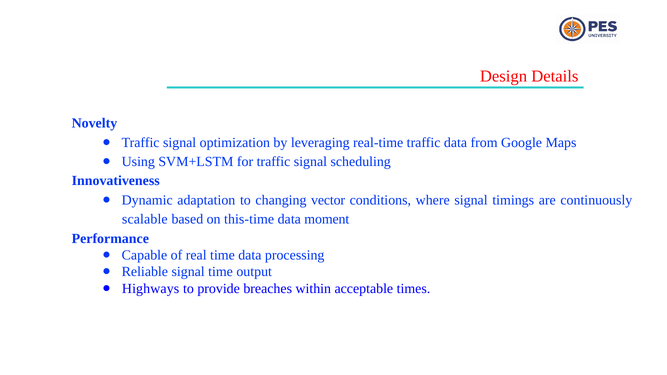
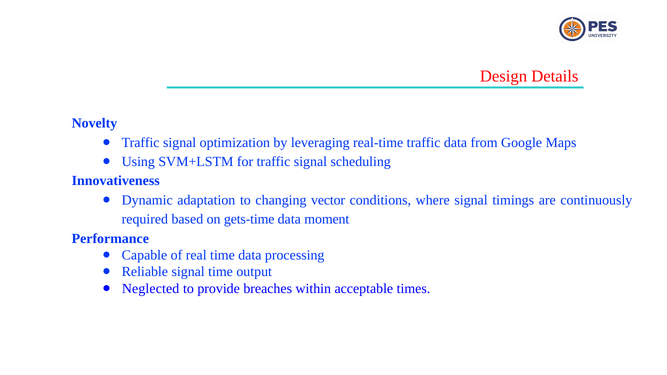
scalable: scalable -> required
this-time: this-time -> gets-time
Highways: Highways -> Neglected
